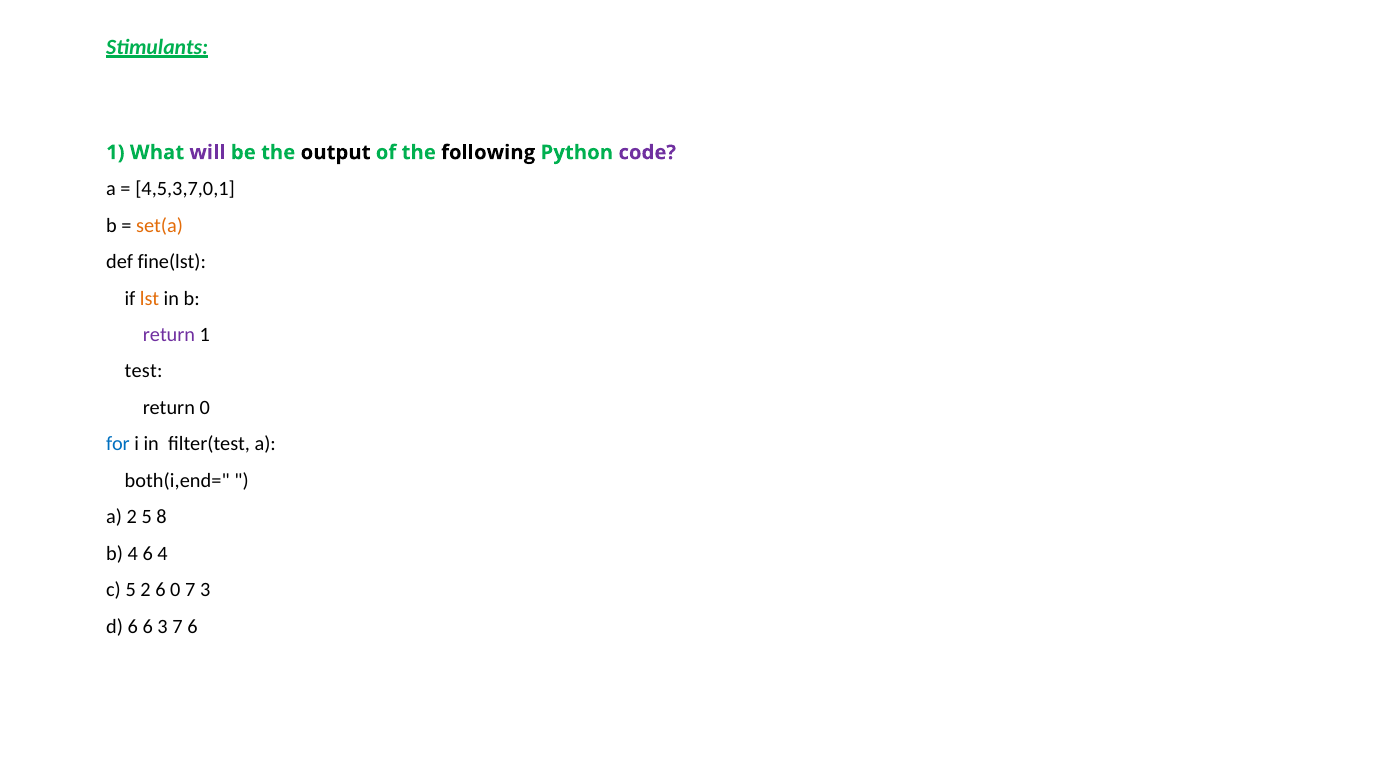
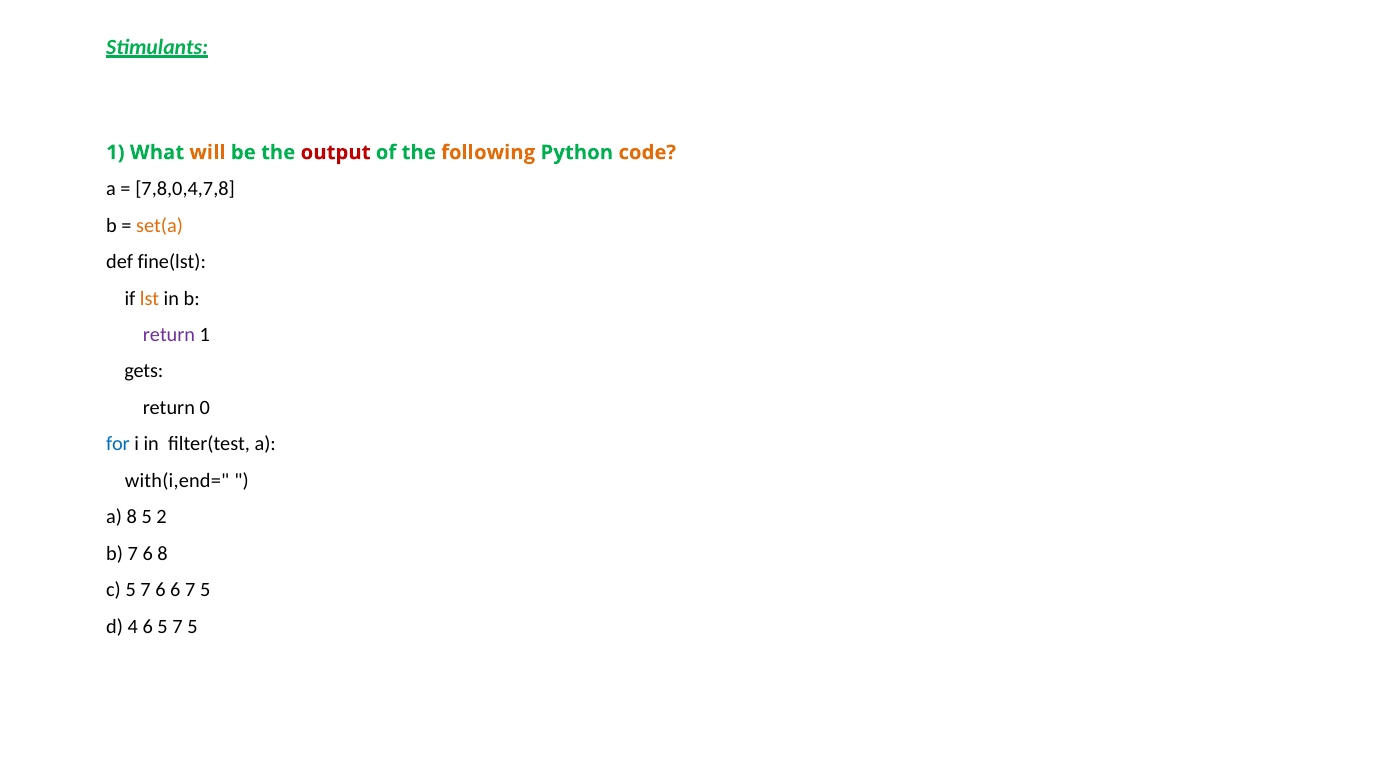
will colour: purple -> orange
output colour: black -> red
following colour: black -> orange
code colour: purple -> orange
4,5,3,7,0,1: 4,5,3,7,0,1 -> 7,8,0,4,7,8
test: test -> gets
both(i,end=: both(i,end= -> with(i,end=
a 2: 2 -> 8
8: 8 -> 2
b 4: 4 -> 7
6 4: 4 -> 8
c 5 2: 2 -> 7
6 0: 0 -> 6
3 at (205, 590): 3 -> 5
d 6: 6 -> 4
6 3: 3 -> 5
6 at (192, 627): 6 -> 5
